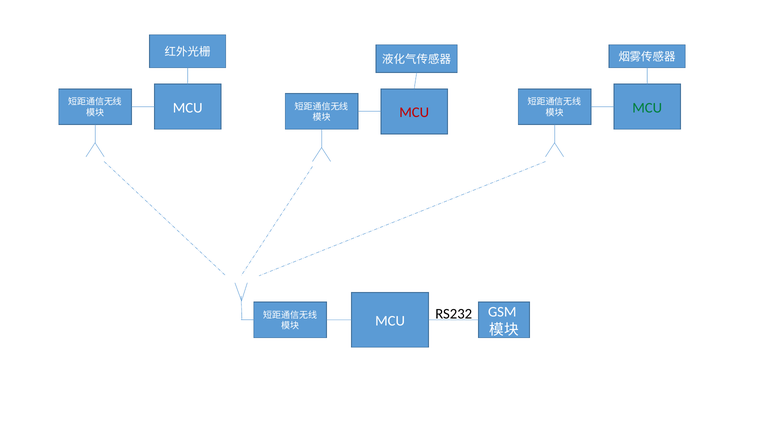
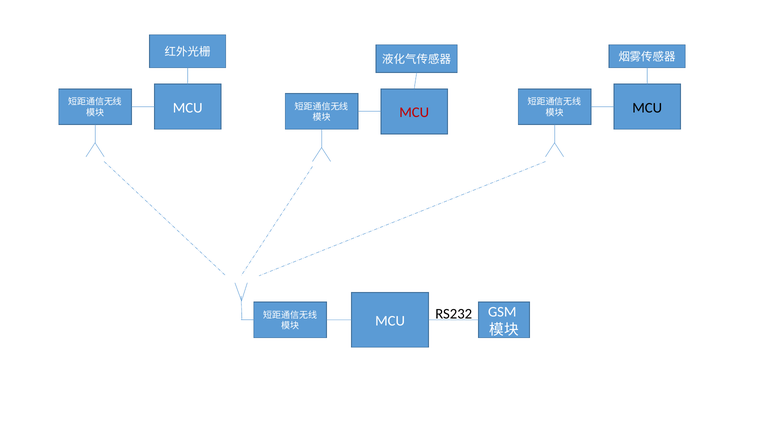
MCU at (647, 108) colour: green -> black
